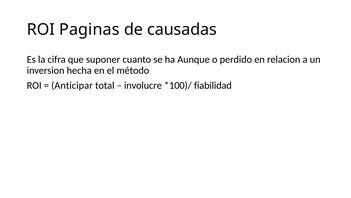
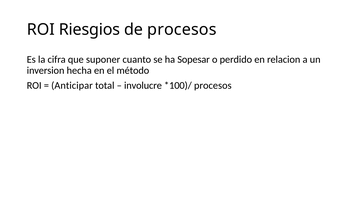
Paginas: Paginas -> Riesgios
de causadas: causadas -> procesos
Aunque: Aunque -> Sopesar
fiabilidad at (213, 85): fiabilidad -> procesos
